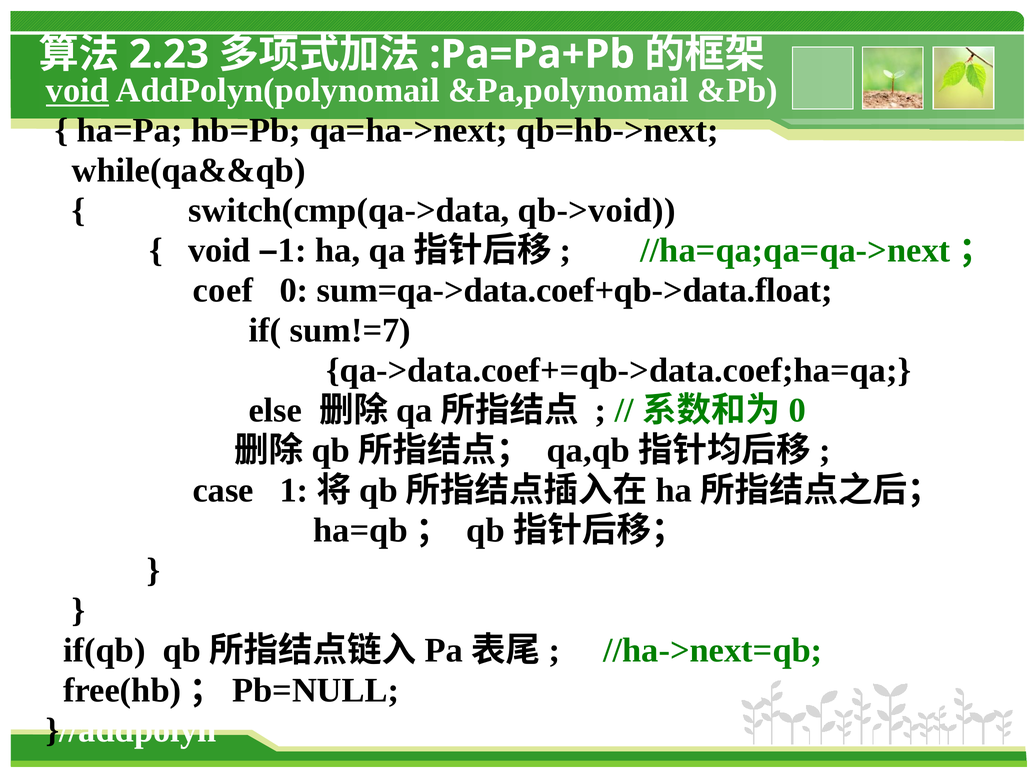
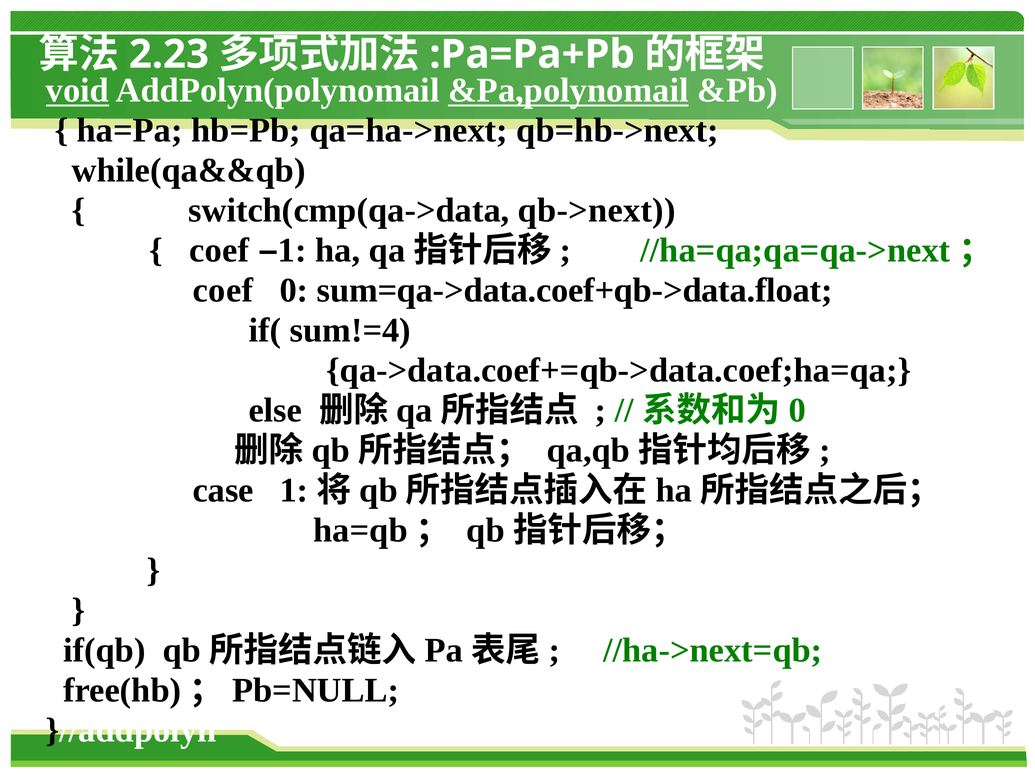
&Pa,polynomail underline: none -> present
qb->void: qb->void -> qb->next
void at (220, 251): void -> coef
sum!=7: sum!=7 -> sum!=4
